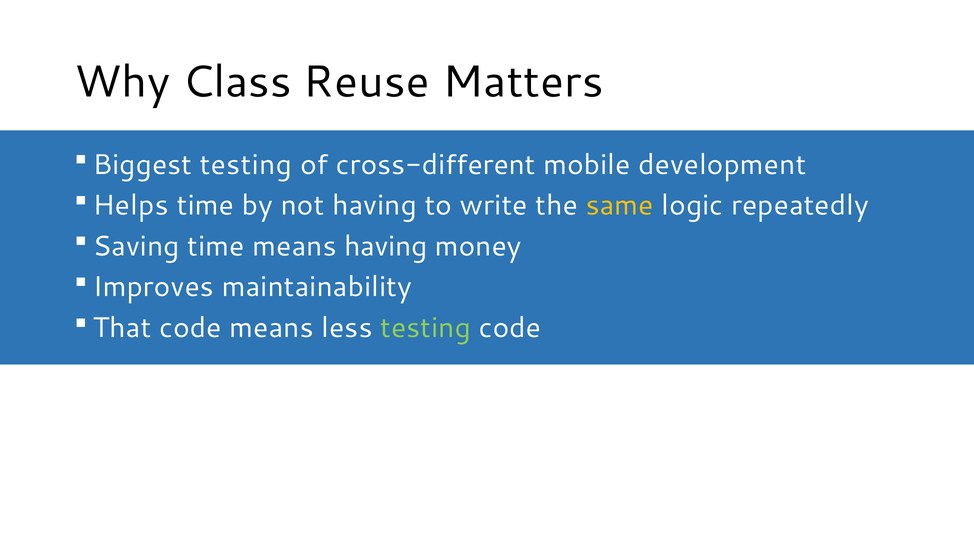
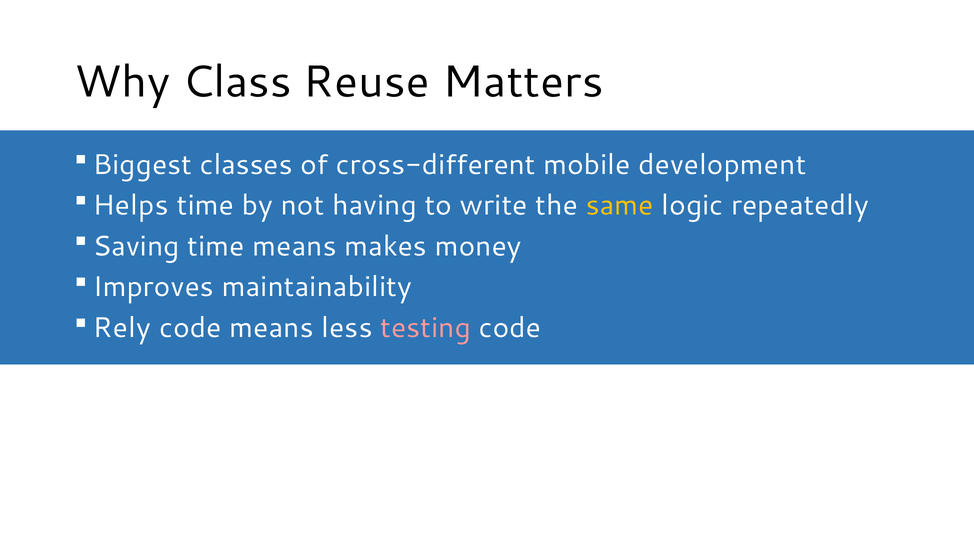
Biggest testing: testing -> classes
means having: having -> makes
That: That -> Rely
testing at (426, 328) colour: light green -> pink
